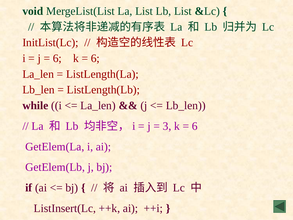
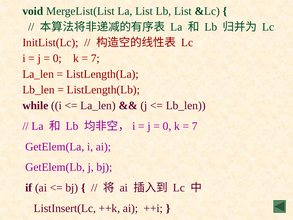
6 at (57, 58): 6 -> 0
6 at (95, 58): 6 -> 7
3 at (167, 126): 3 -> 0
6 at (195, 126): 6 -> 7
